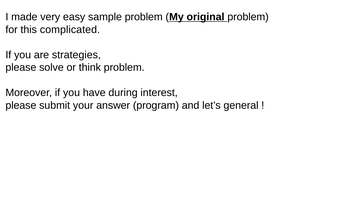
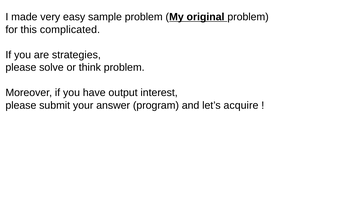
during: during -> output
general: general -> acquire
